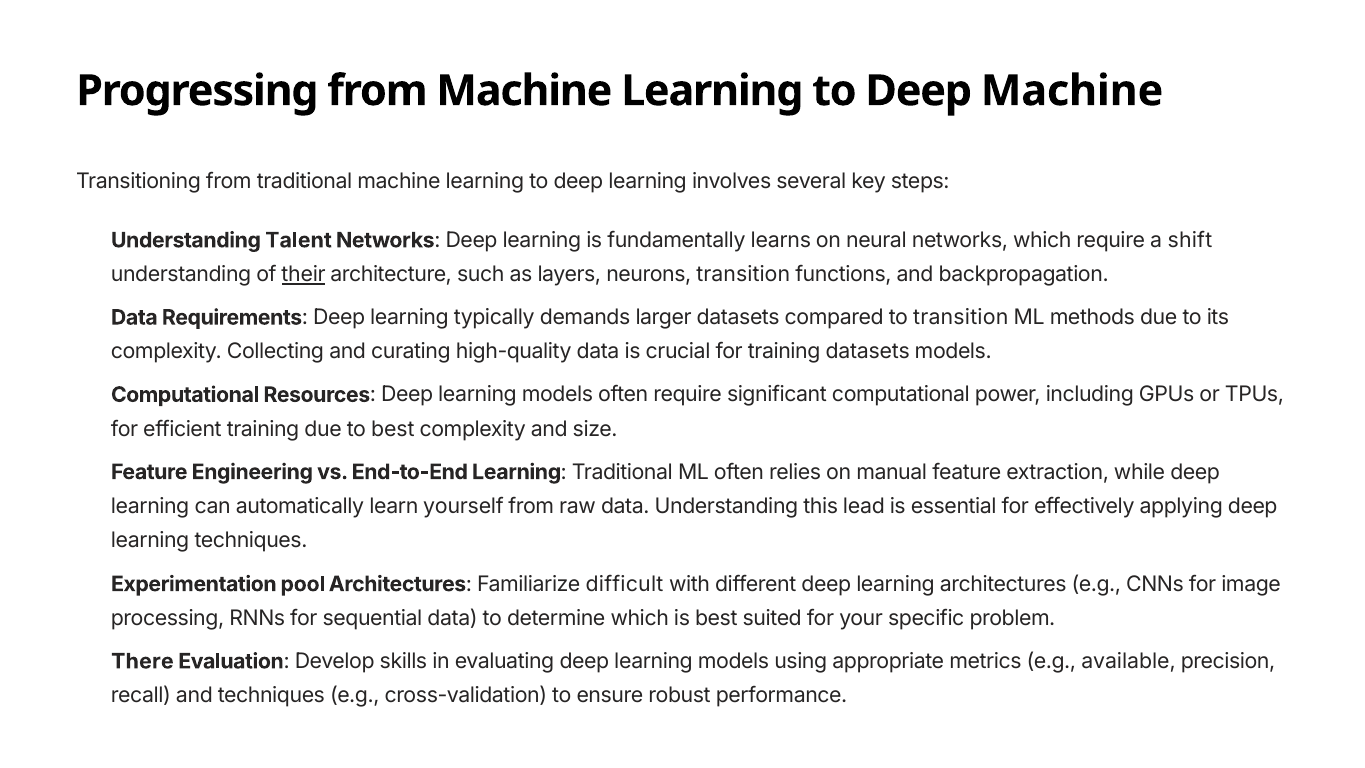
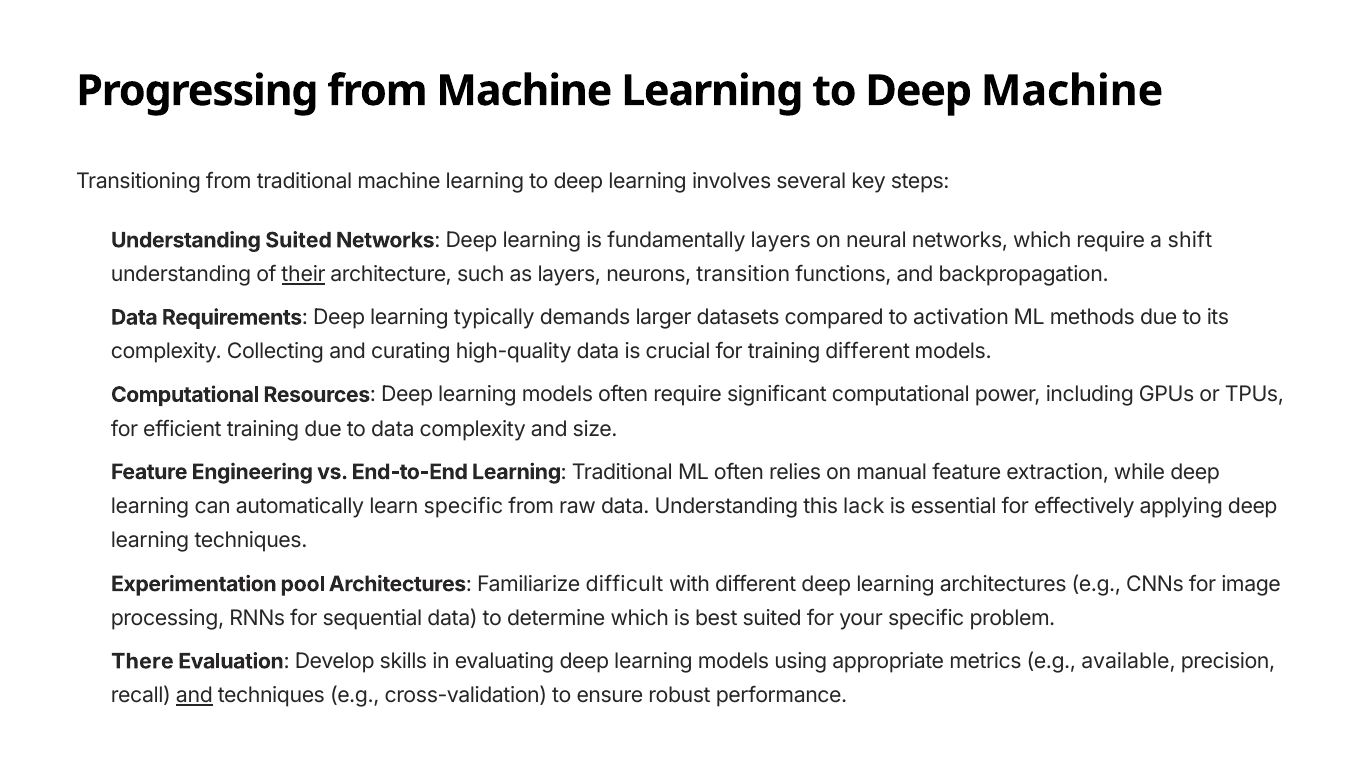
Understanding Talent: Talent -> Suited
fundamentally learns: learns -> layers
to transition: transition -> activation
training datasets: datasets -> different
to best: best -> data
learn yourself: yourself -> specific
lead: lead -> lack
and at (194, 696) underline: none -> present
